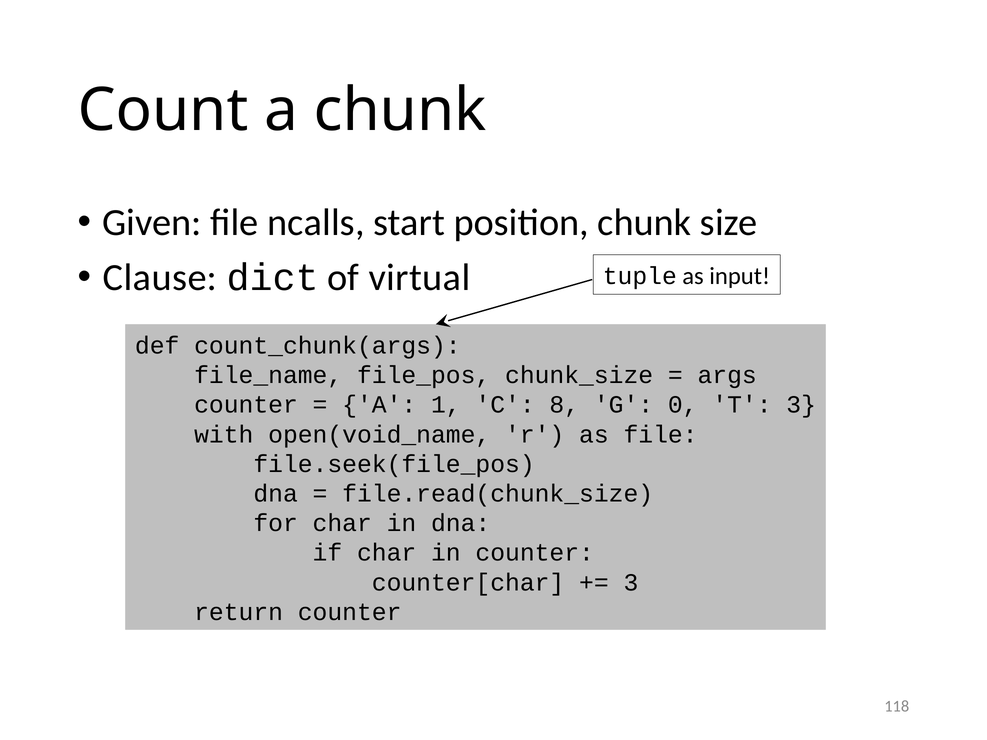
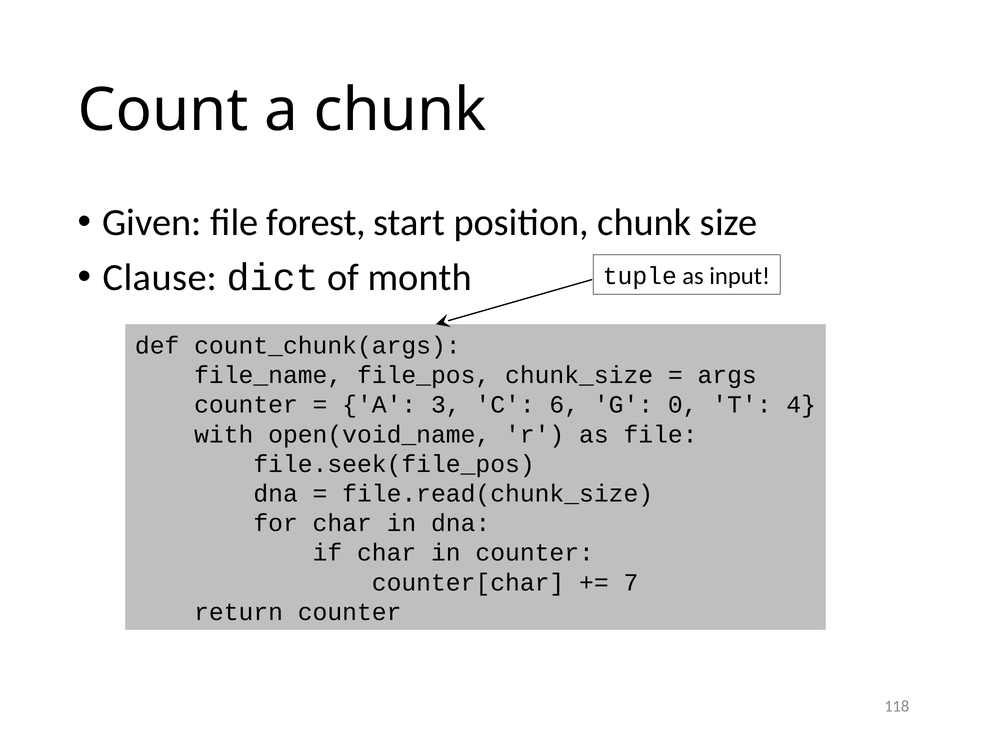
ncalls: ncalls -> forest
virtual: virtual -> month
1: 1 -> 3
8: 8 -> 6
T 3: 3 -> 4
3 at (631, 583): 3 -> 7
